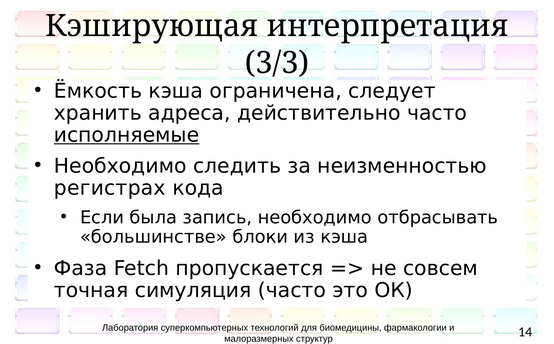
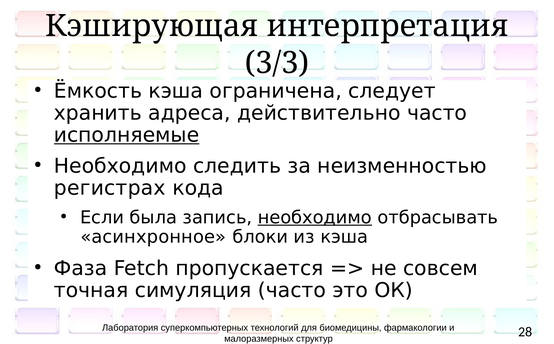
необходимо at (315, 218) underline: none -> present
большинстве: большинстве -> асинхронное
14: 14 -> 28
